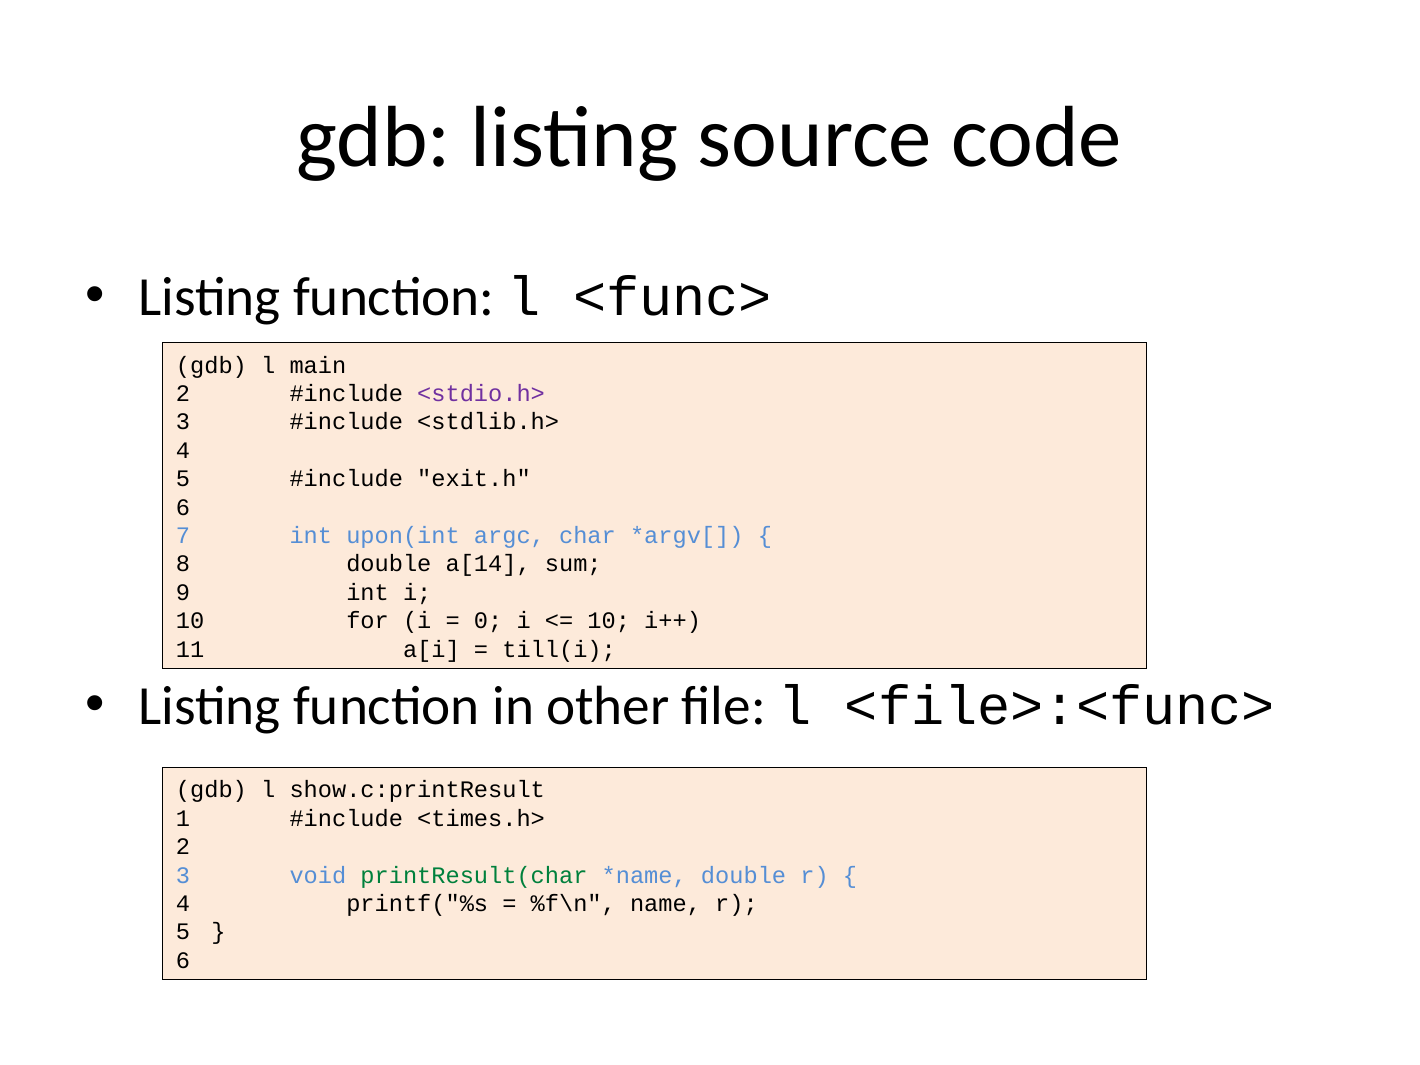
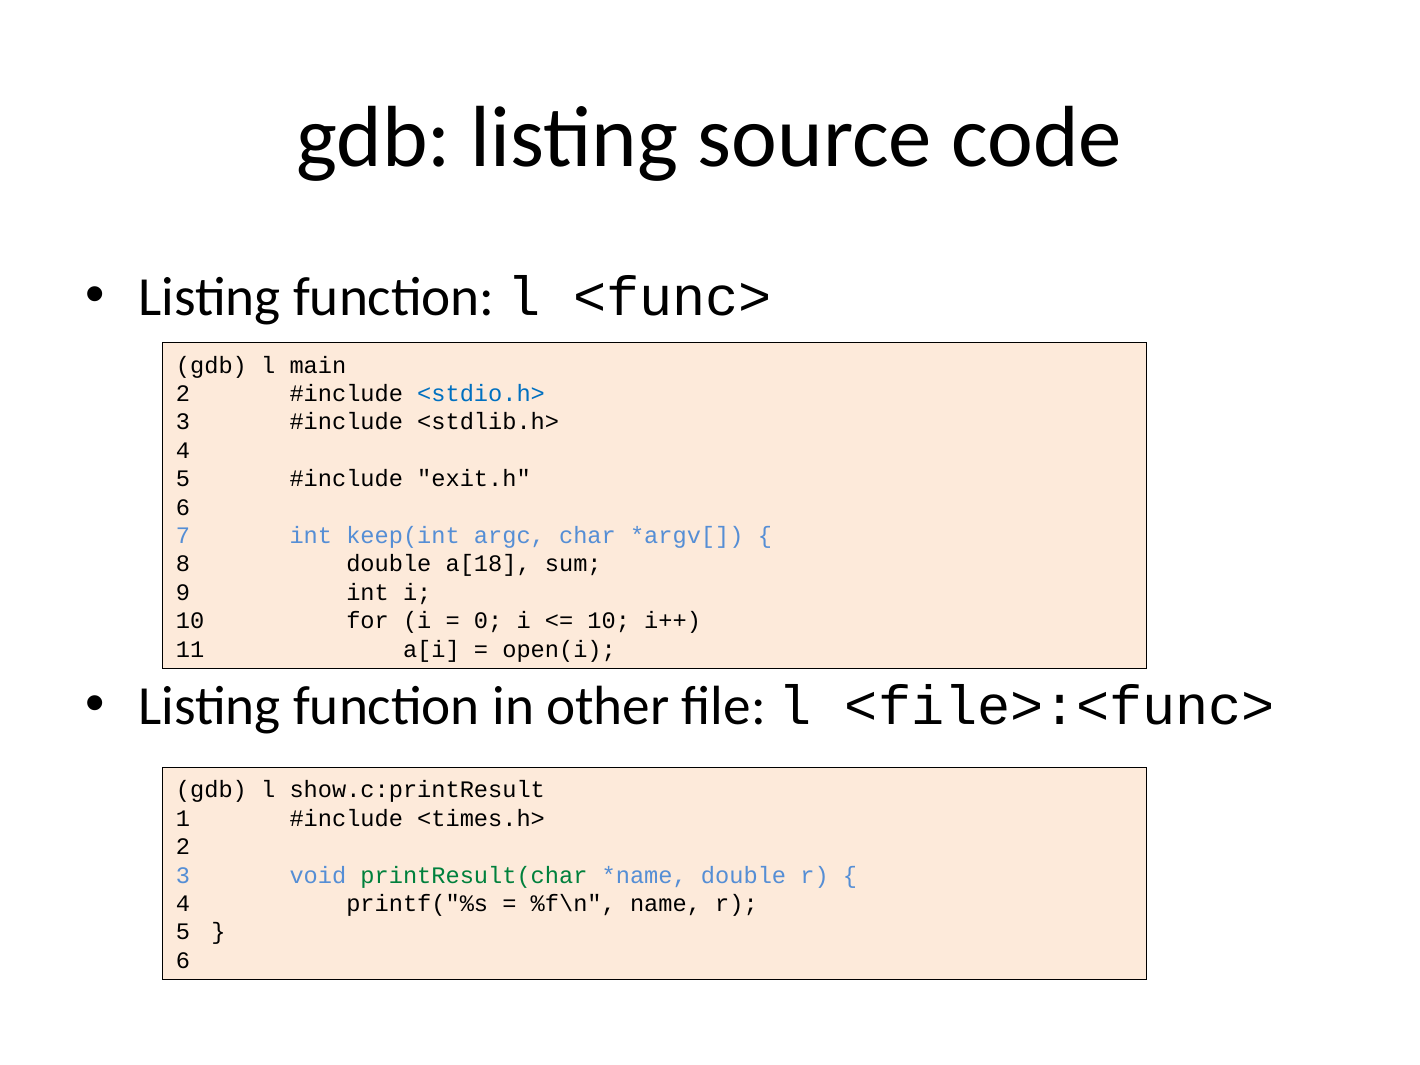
<stdio.h> colour: purple -> blue
upon(int: upon(int -> keep(int
a[14: a[14 -> a[18
till(i: till(i -> open(i
